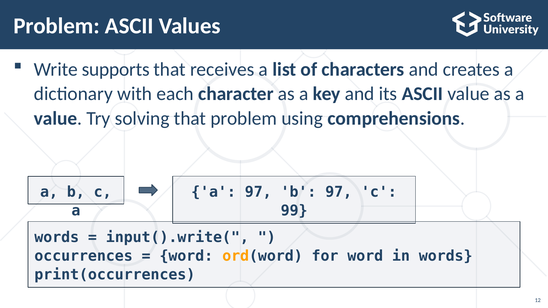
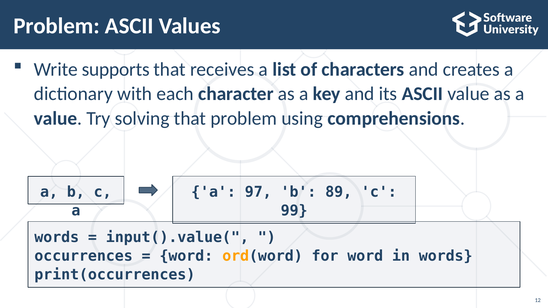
b 97: 97 -> 89
input().write(: input().write( -> input().value(
